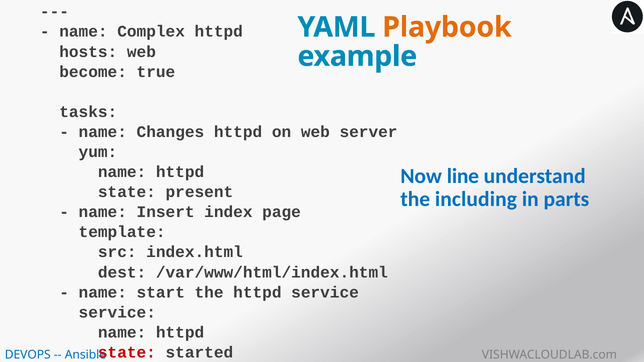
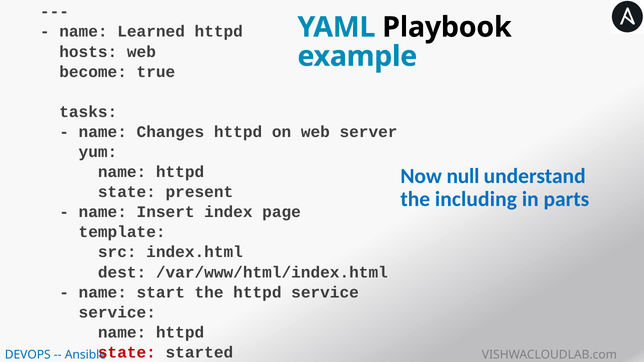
Playbook colour: orange -> black
Complex: Complex -> Learned
line: line -> null
